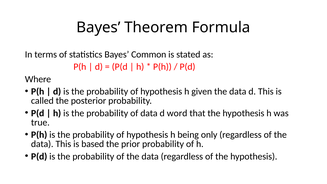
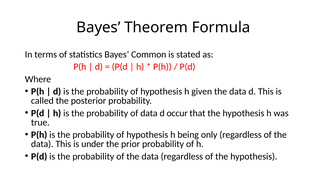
word: word -> occur
based: based -> under
